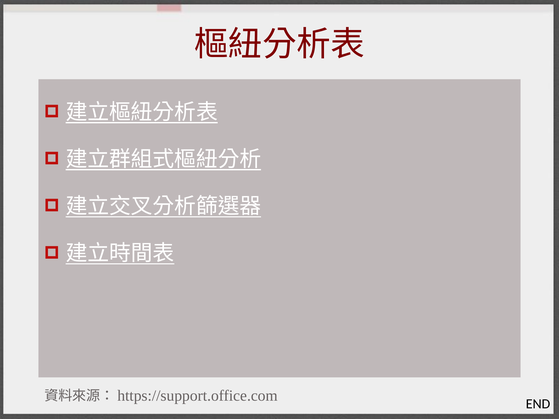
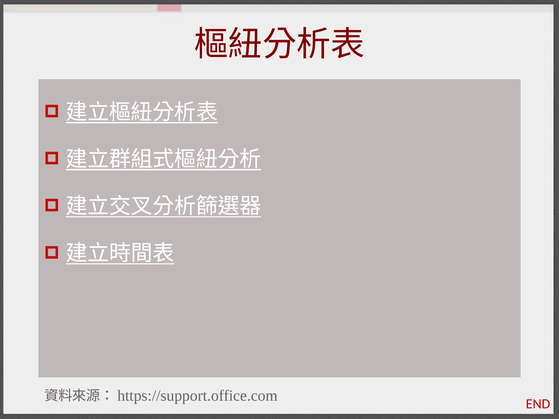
END colour: black -> red
